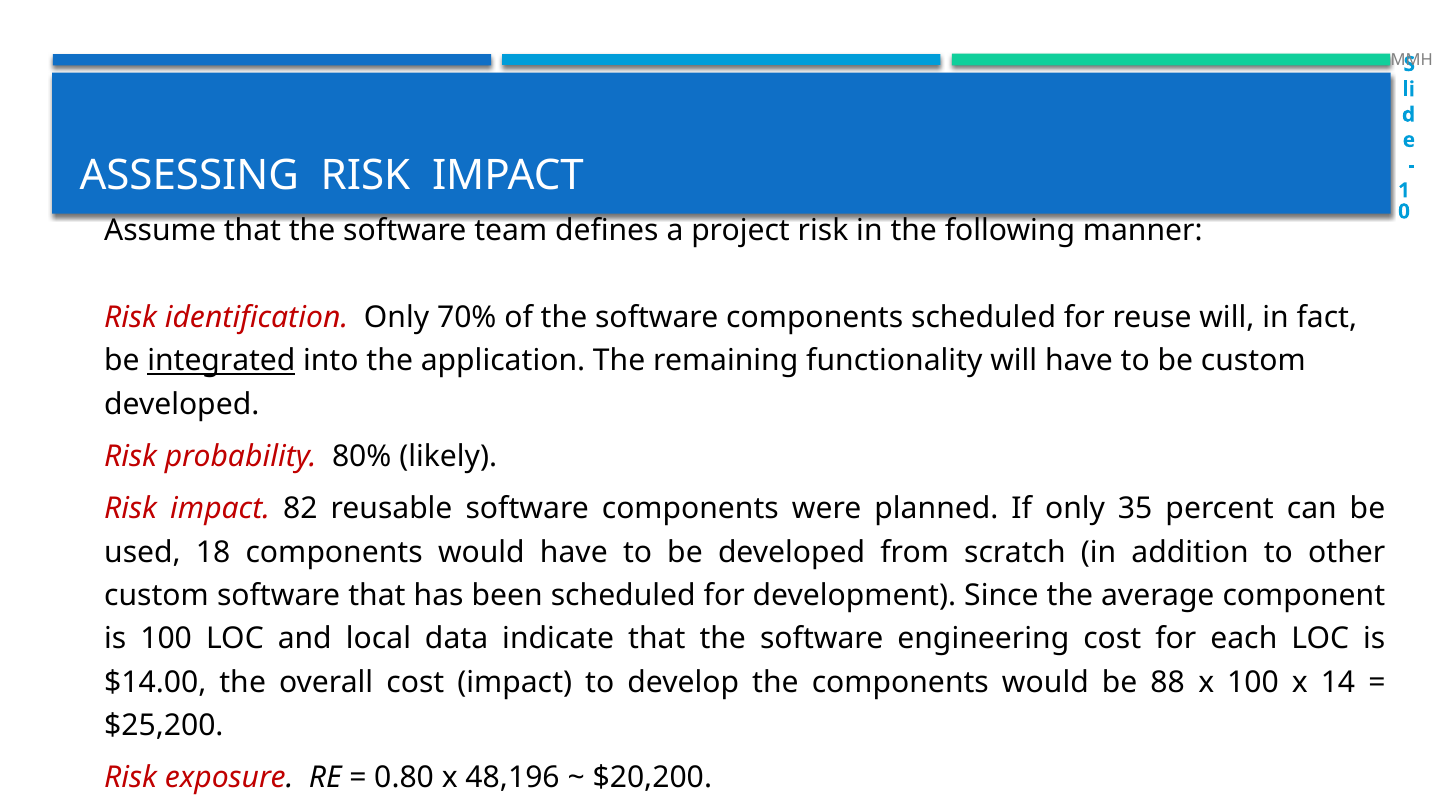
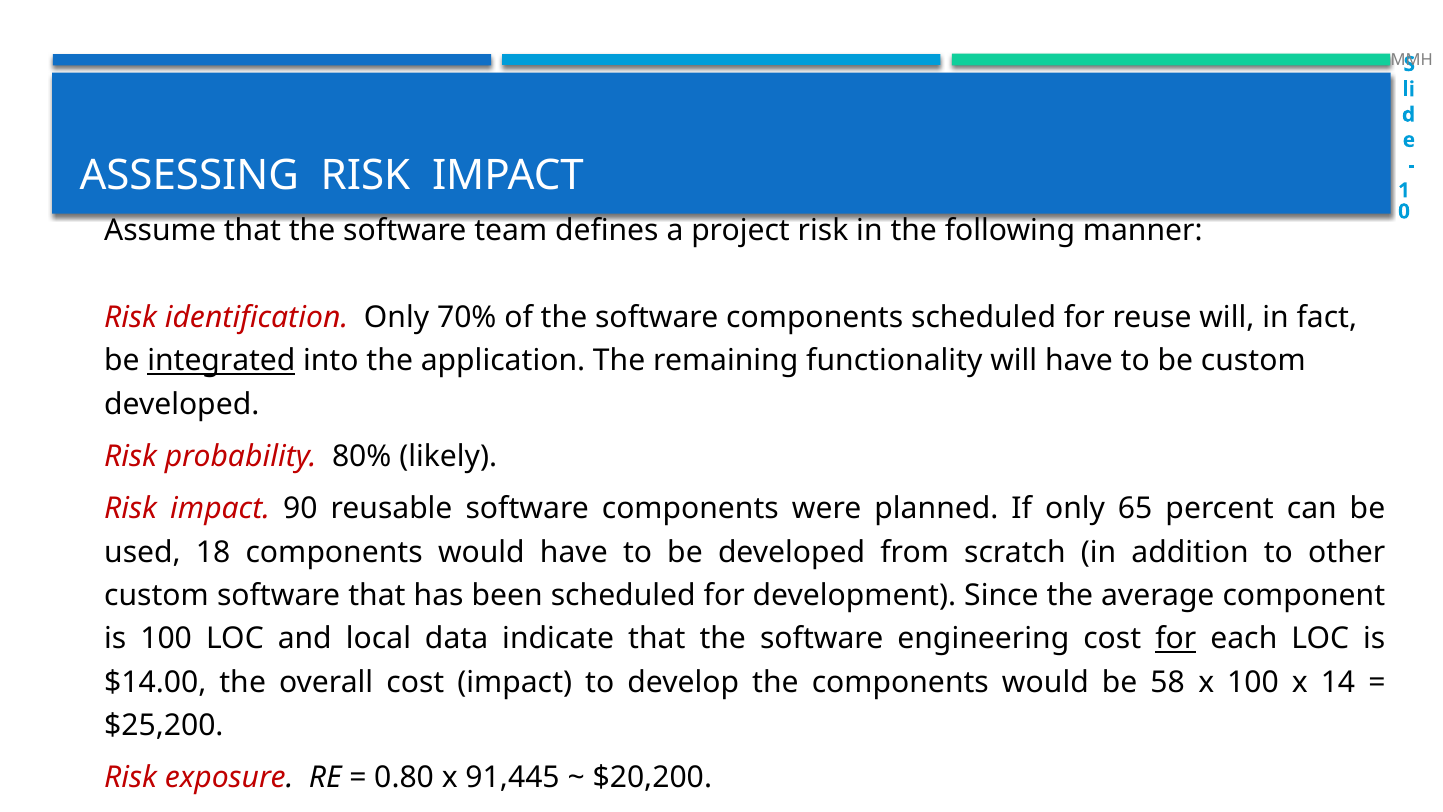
82: 82 -> 90
35: 35 -> 65
for at (1176, 639) underline: none -> present
88: 88 -> 58
48,196: 48,196 -> 91,445
